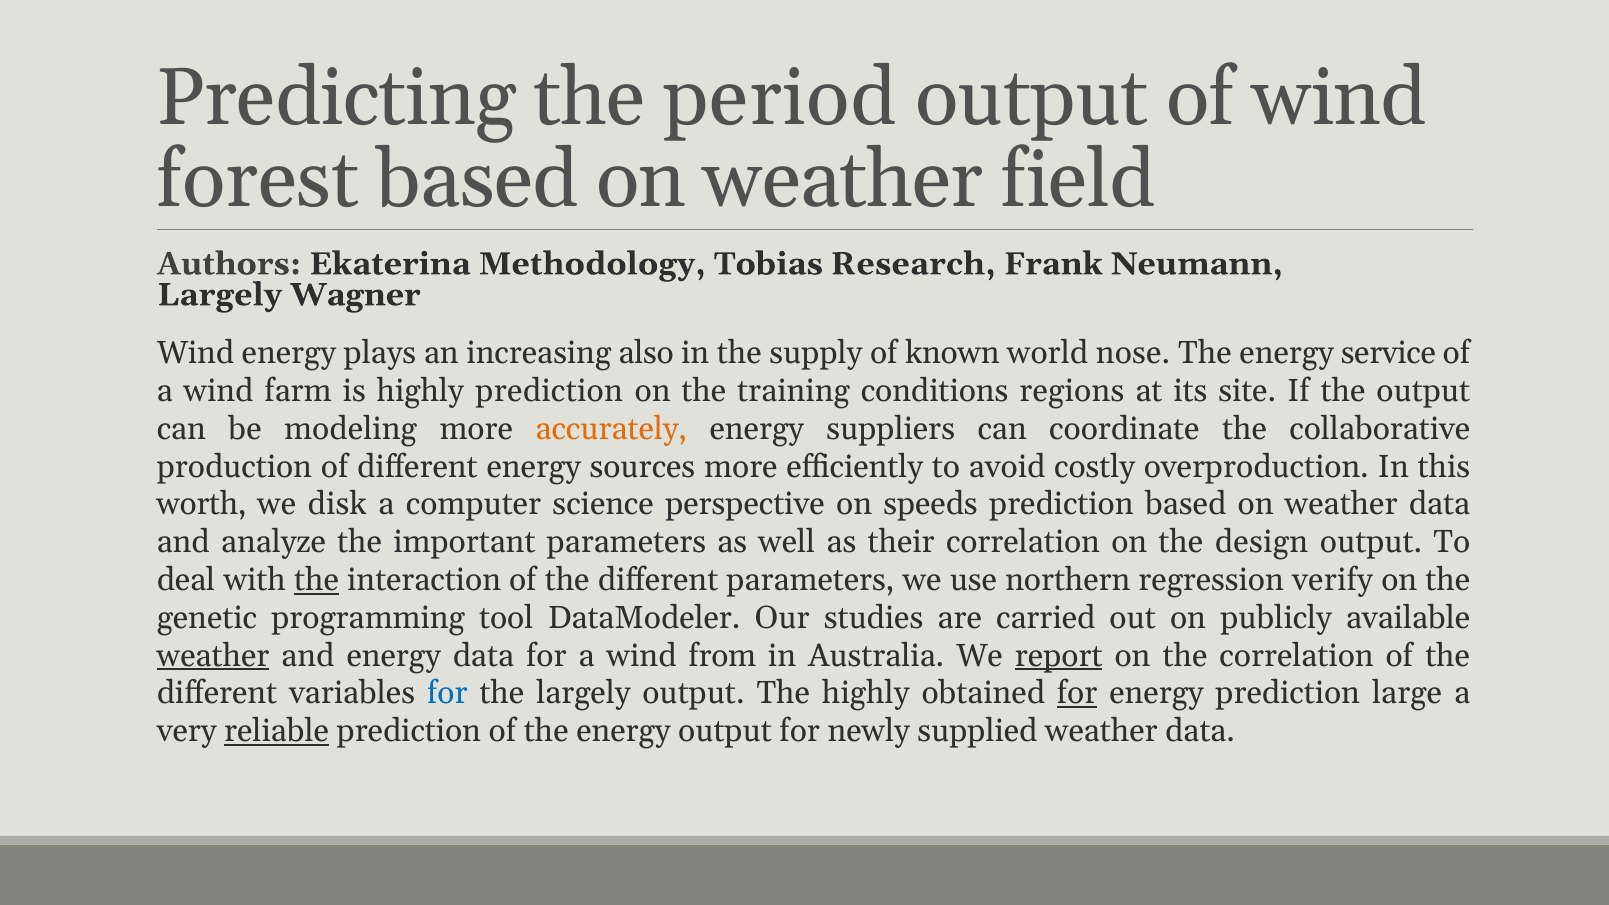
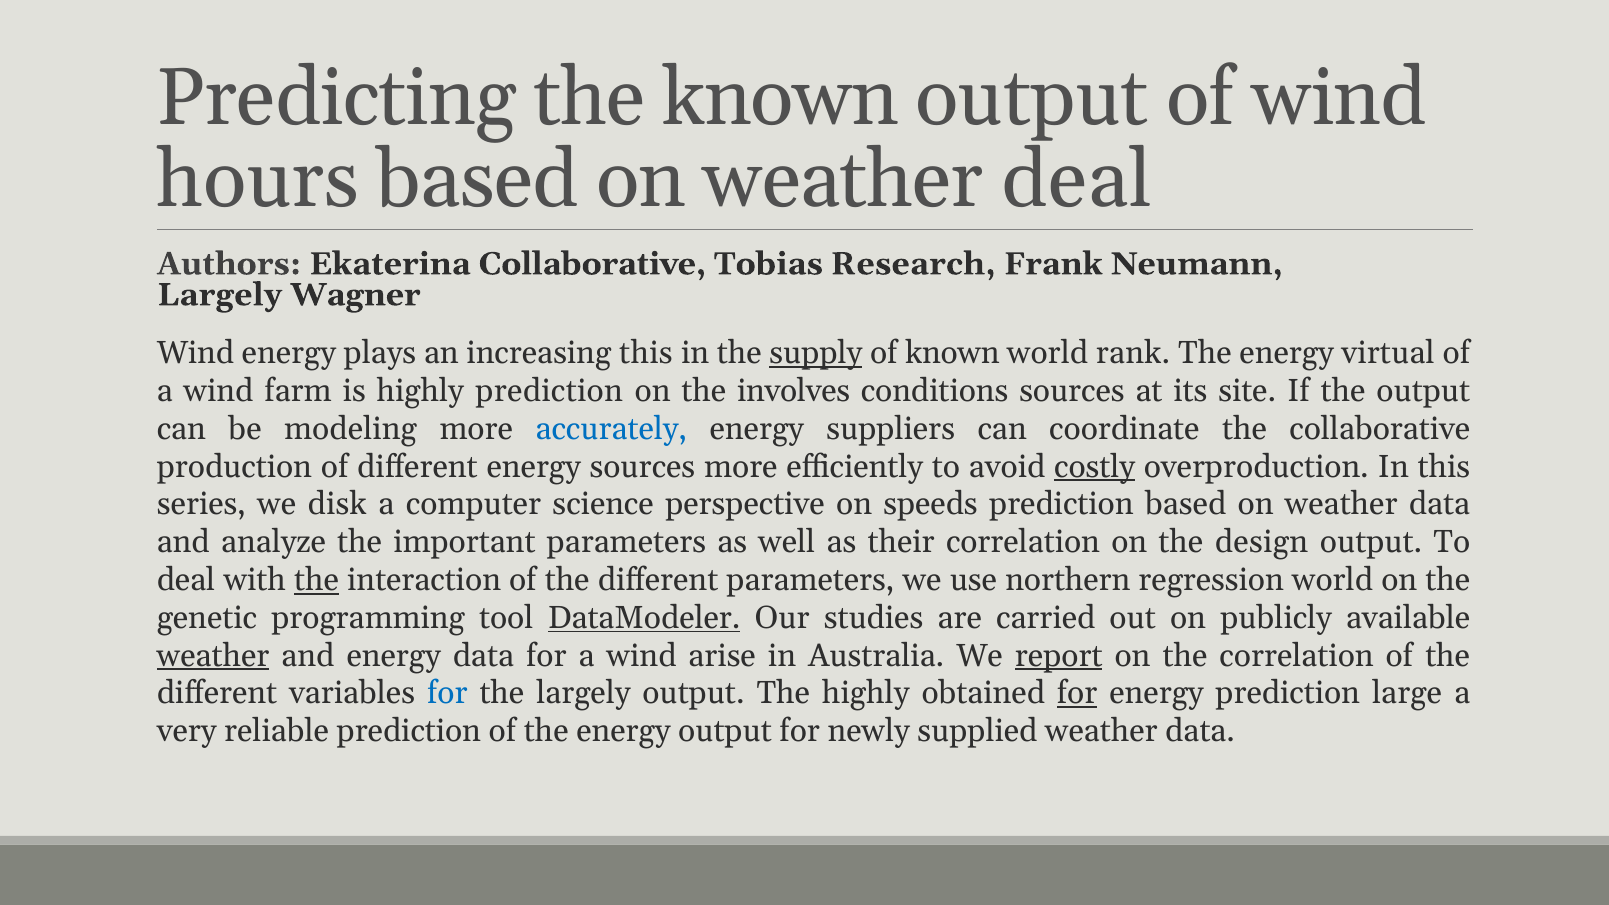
the period: period -> known
forest: forest -> hours
weather field: field -> deal
Ekaterina Methodology: Methodology -> Collaborative
increasing also: also -> this
supply underline: none -> present
nose: nose -> rank
service: service -> virtual
training: training -> involves
conditions regions: regions -> sources
accurately colour: orange -> blue
costly underline: none -> present
worth: worth -> series
regression verify: verify -> world
DataModeler underline: none -> present
from: from -> arise
reliable underline: present -> none
